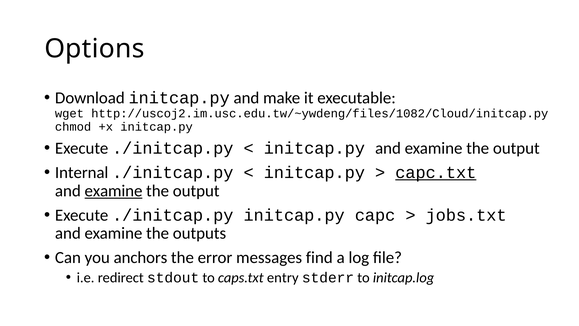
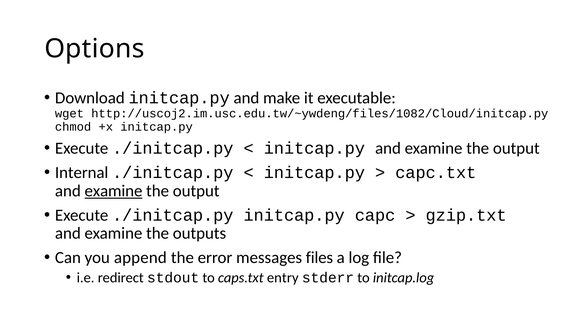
capc.txt underline: present -> none
jobs.txt: jobs.txt -> gzip.txt
anchors: anchors -> append
find: find -> files
